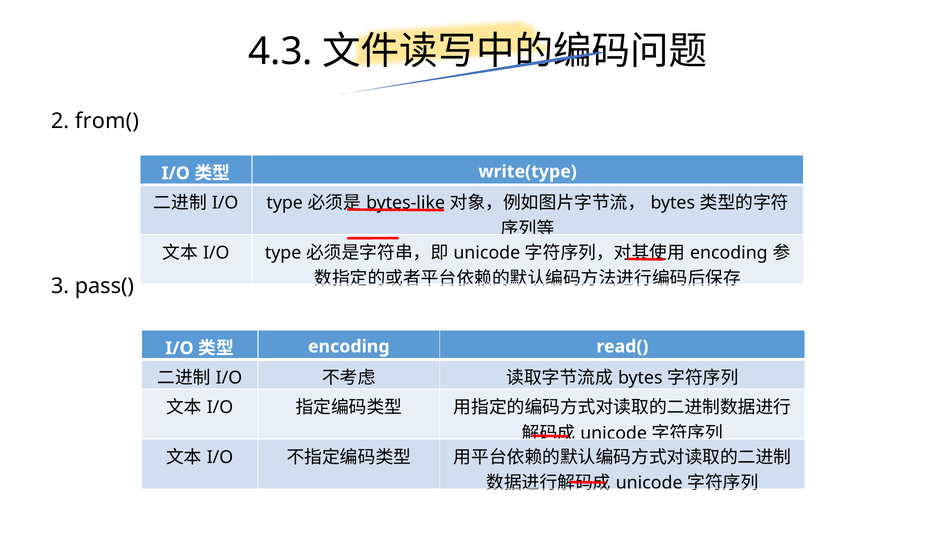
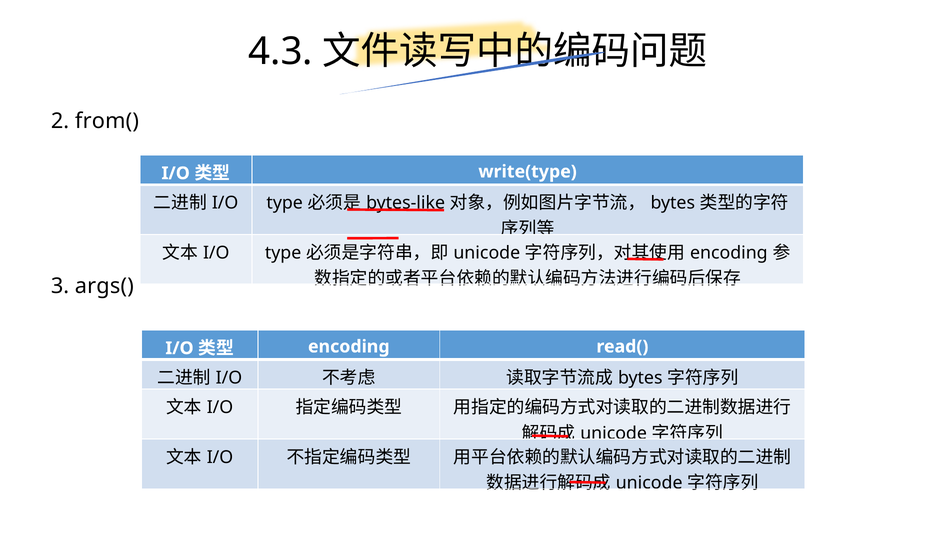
pass(: pass( -> args(
